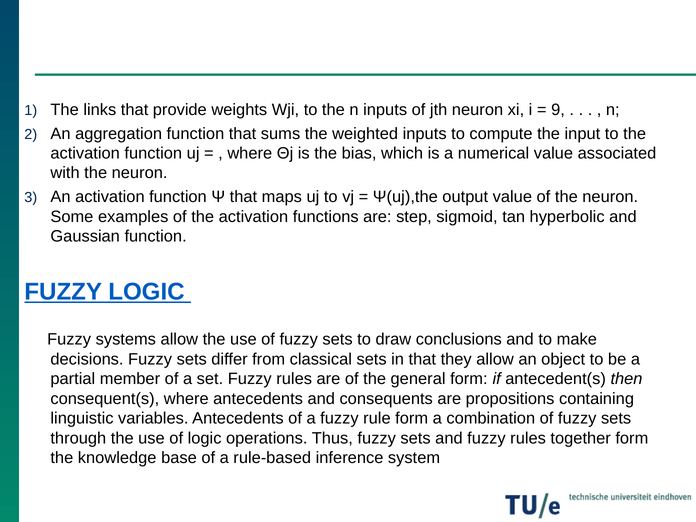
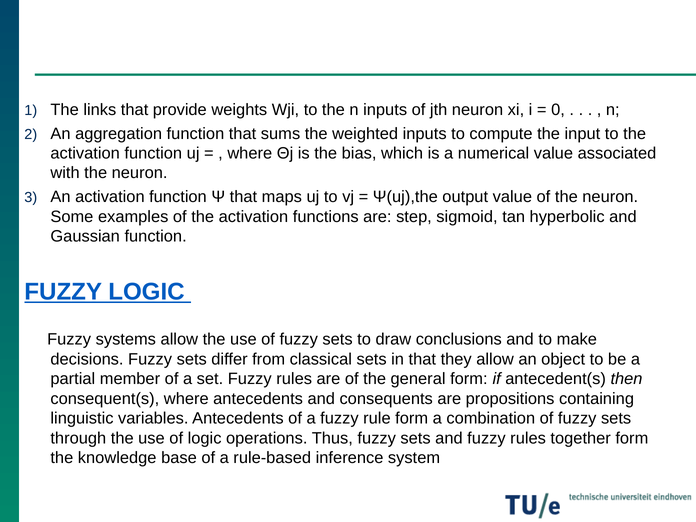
9: 9 -> 0
